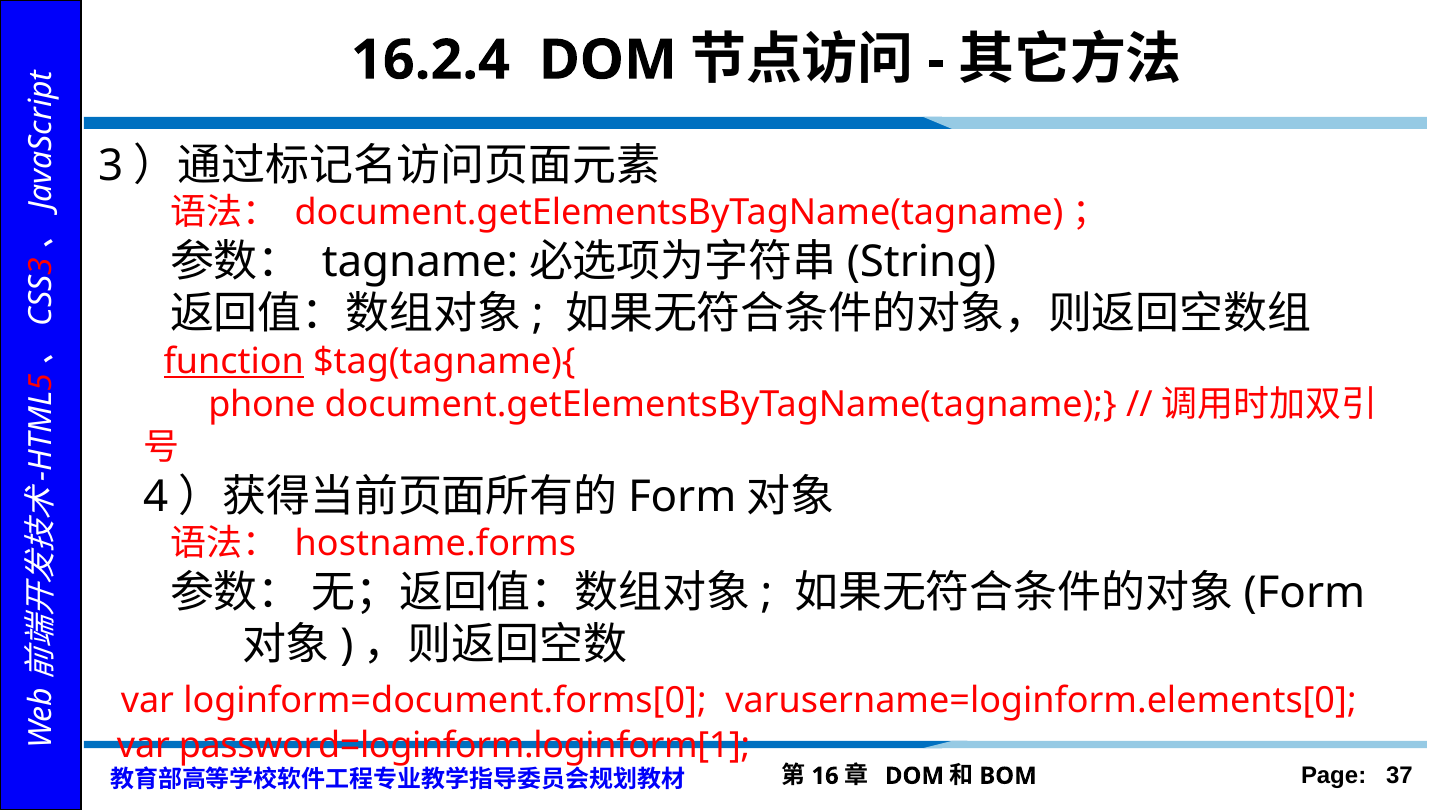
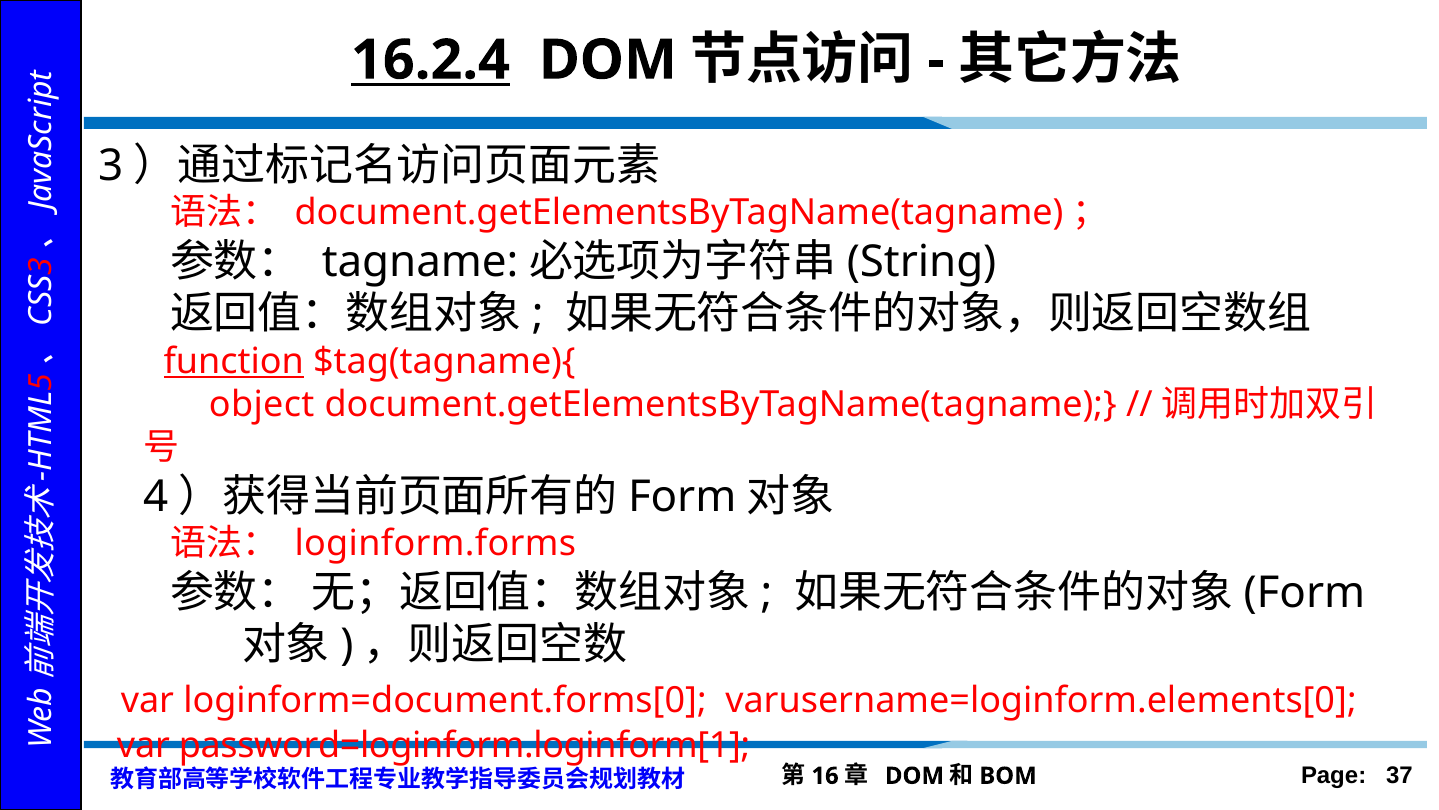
16.2.4 underline: none -> present
phone: phone -> object
hostname.forms: hostname.forms -> loginform.forms
